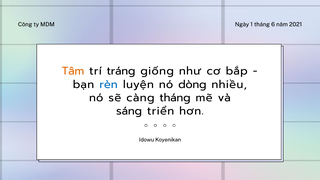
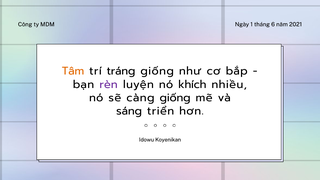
rèn colour: blue -> purple
dòng: dòng -> khích
càng tháng: tháng -> giống
